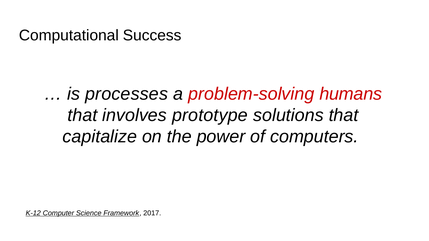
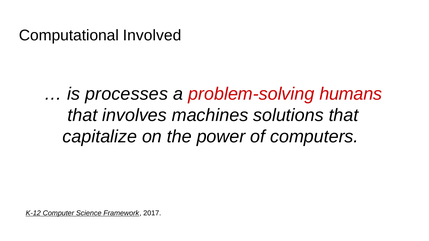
Success: Success -> Involved
prototype: prototype -> machines
